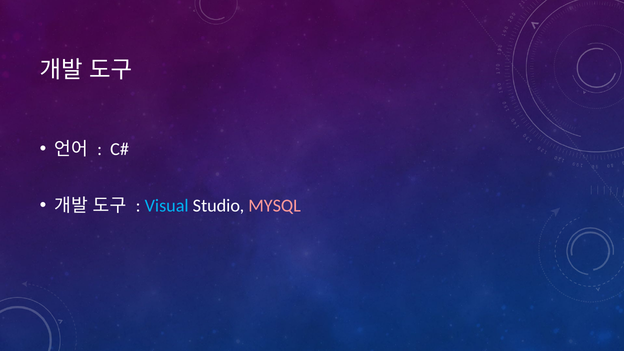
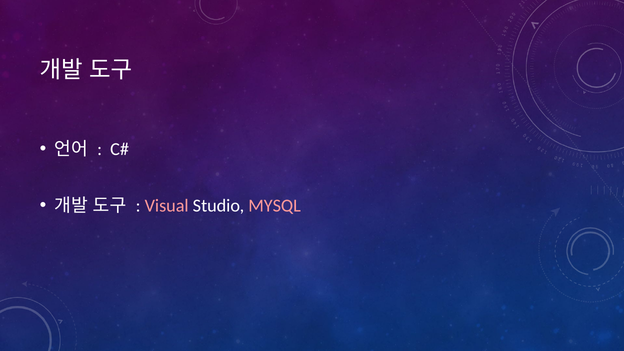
Visual colour: light blue -> pink
